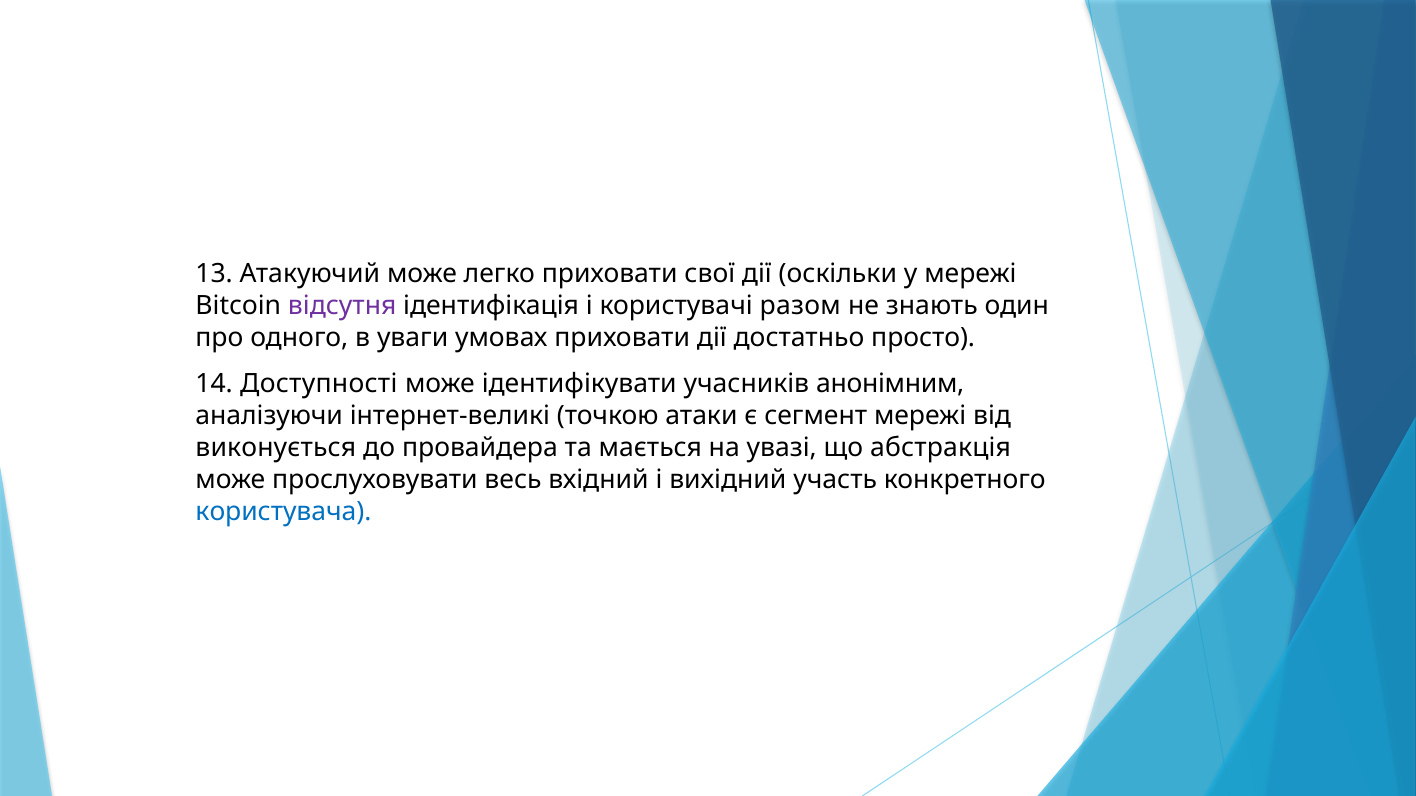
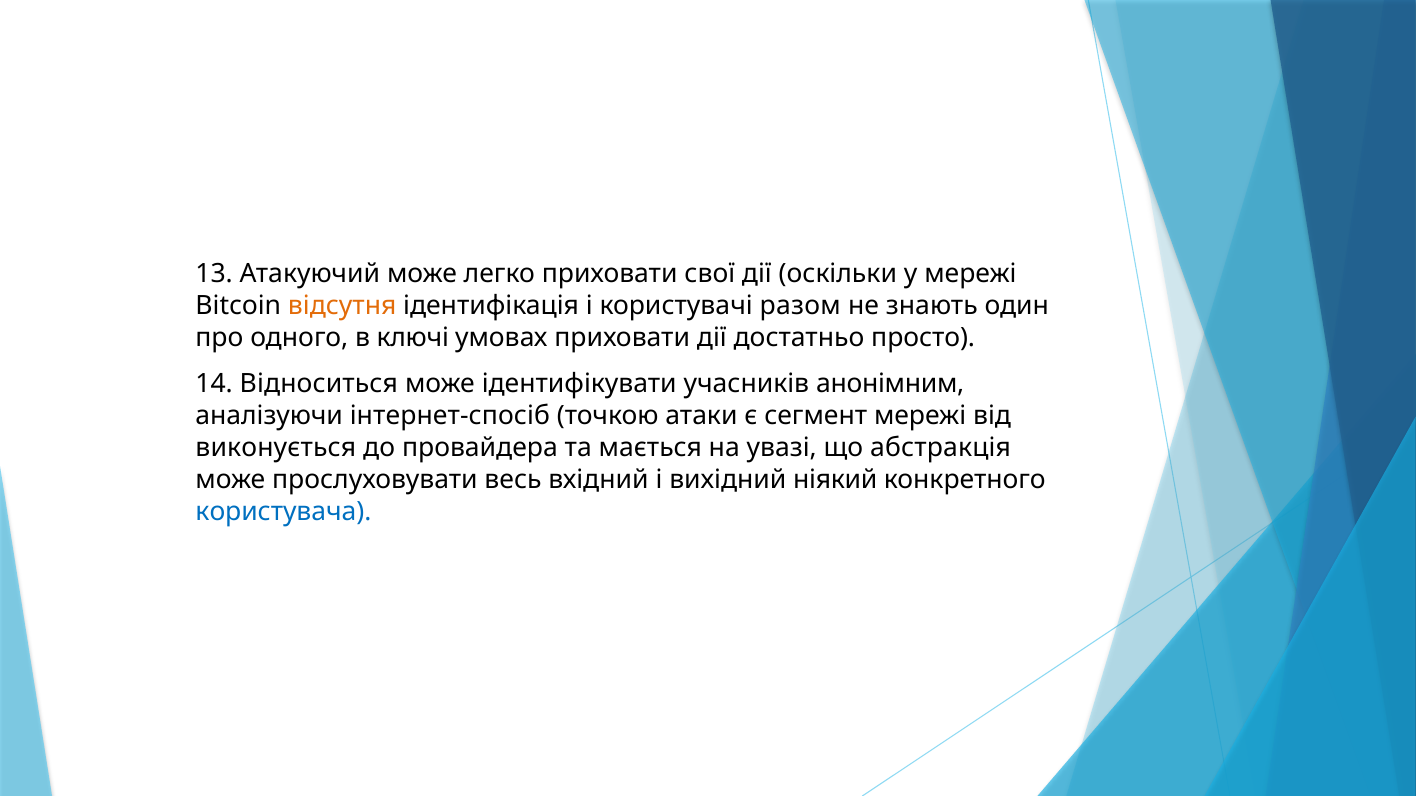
відсутня colour: purple -> orange
уваги: уваги -> ключі
Доступності: Доступності -> Відноситься
інтернет-великі: інтернет-великі -> інтернет-спосіб
участь: участь -> ніякий
